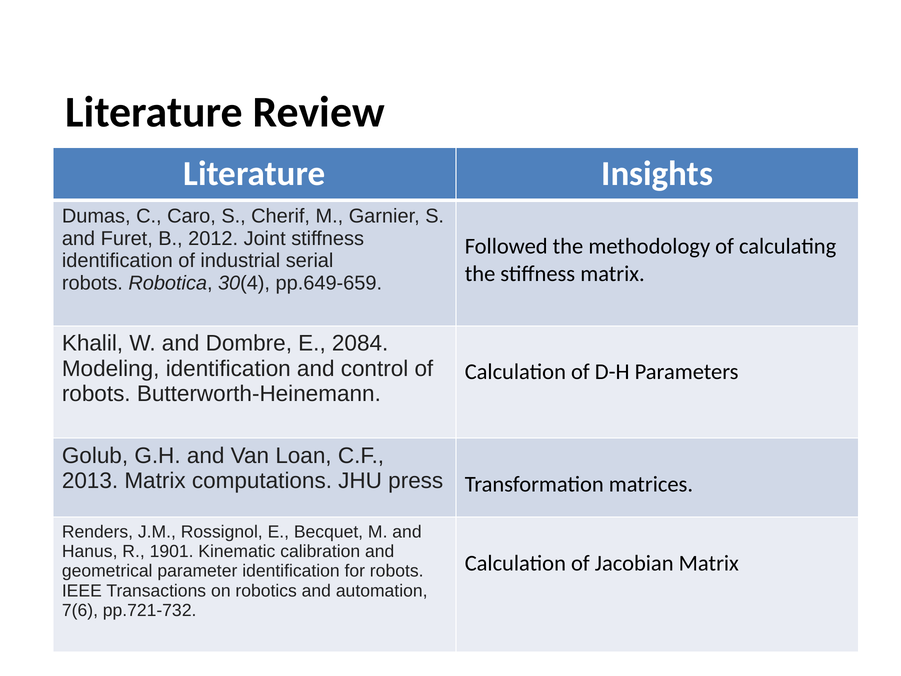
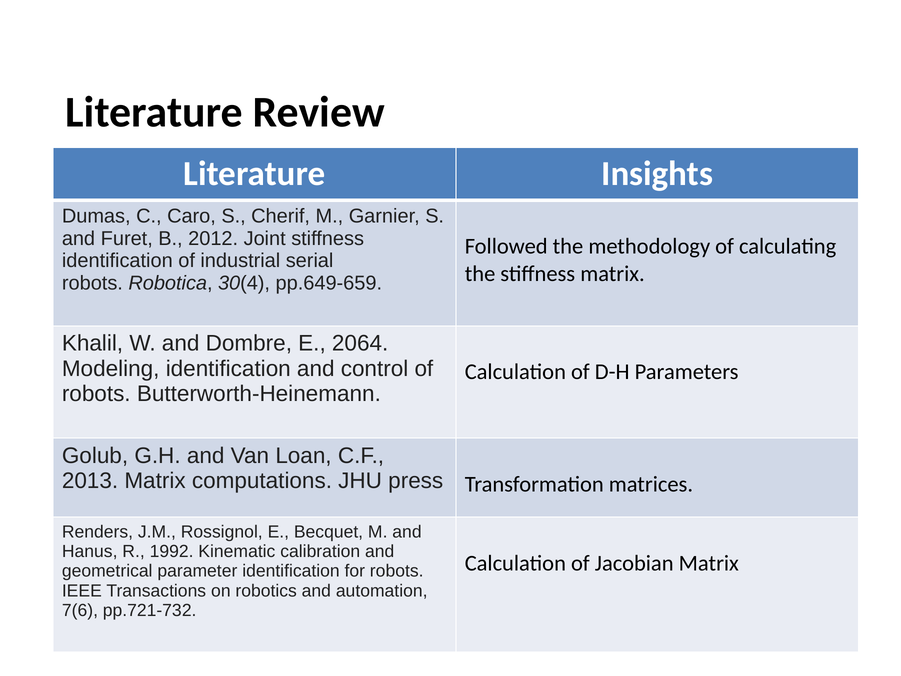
2084: 2084 -> 2064
1901: 1901 -> 1992
